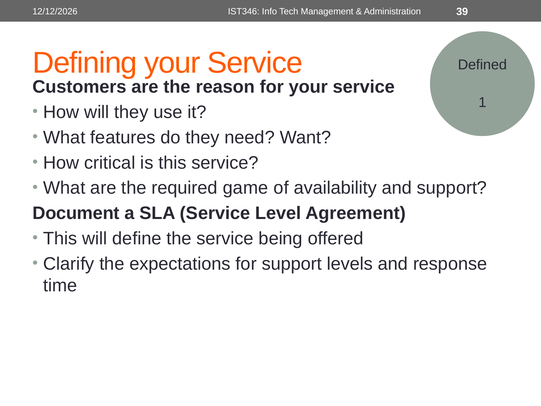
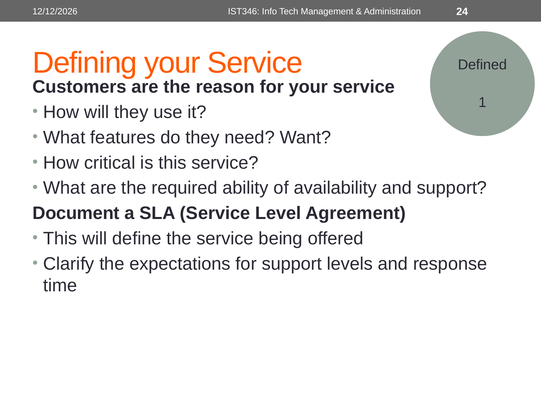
39: 39 -> 24
game: game -> ability
